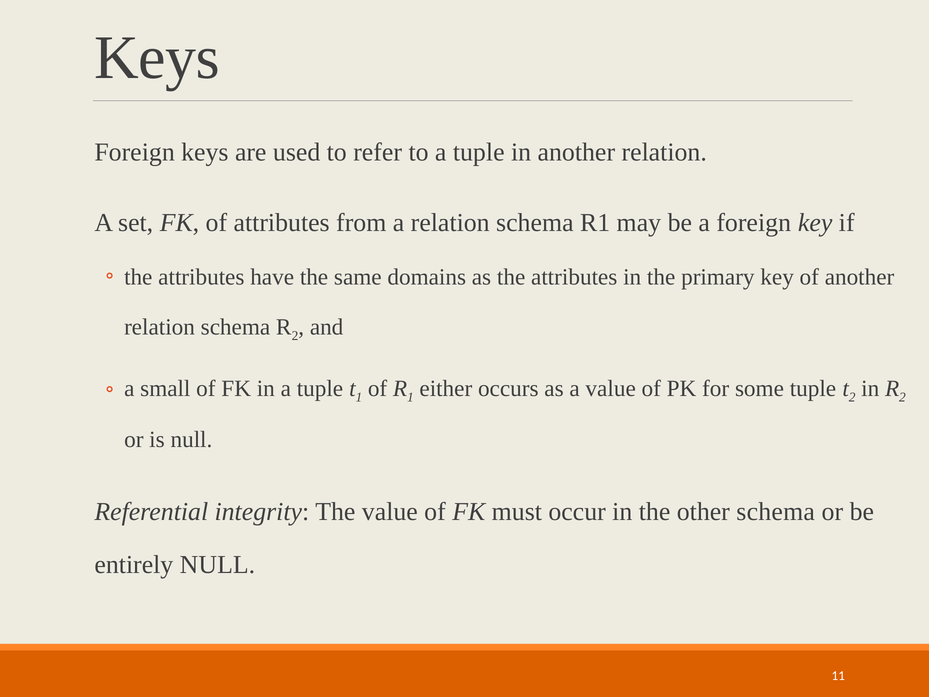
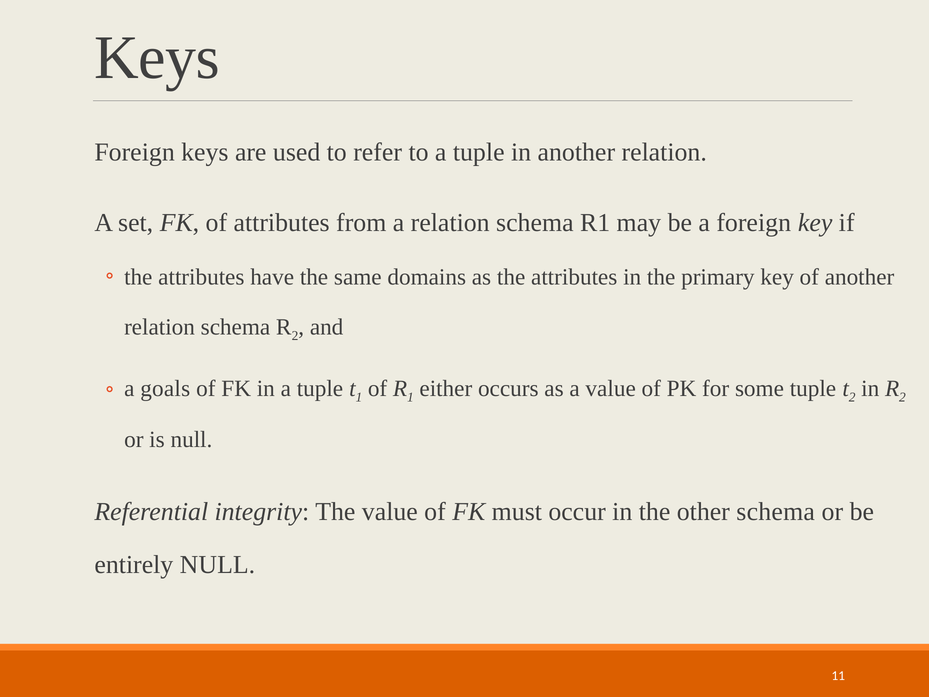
small: small -> goals
